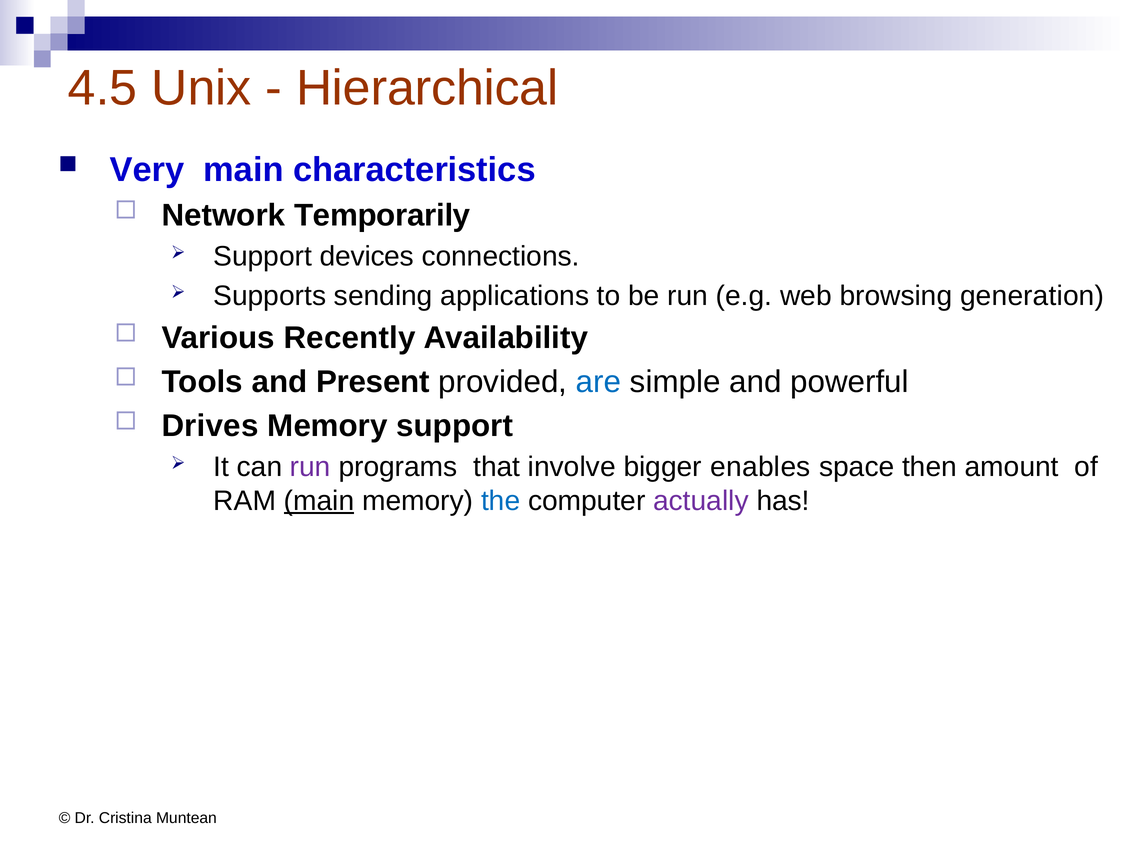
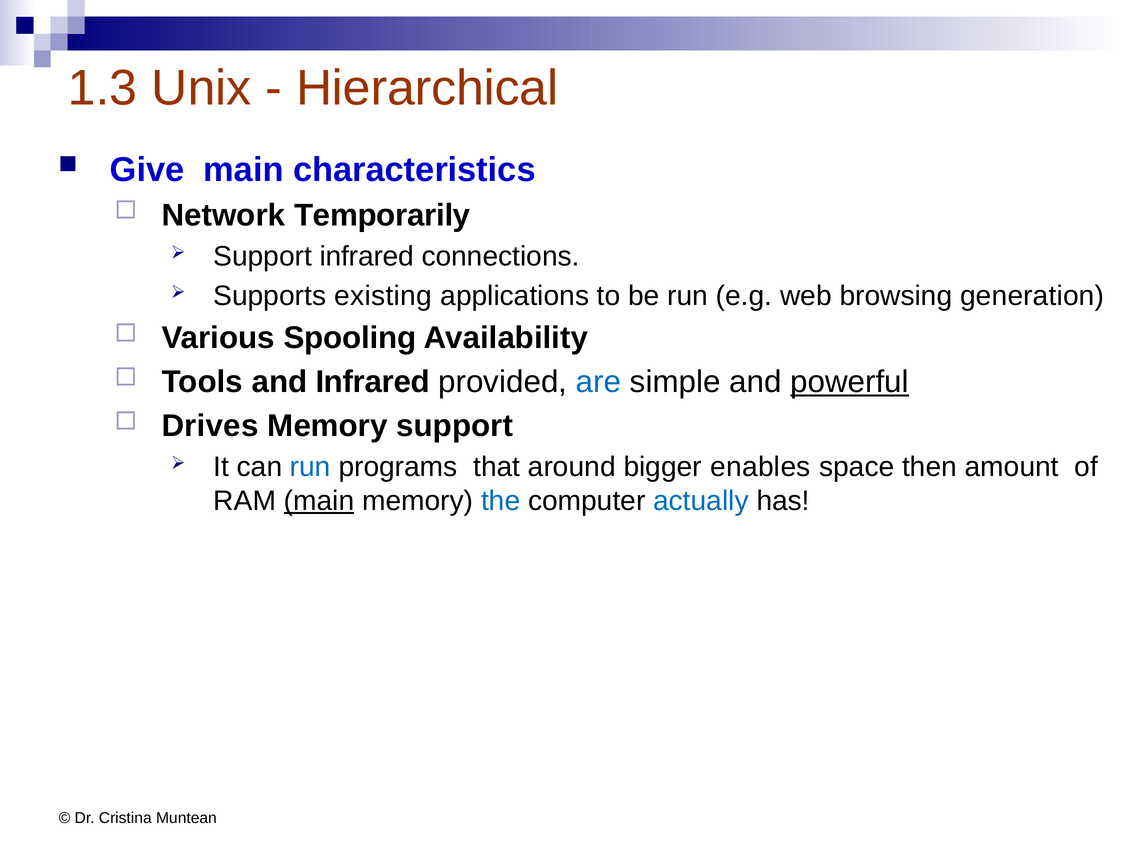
4.5: 4.5 -> 1.3
Very: Very -> Give
Support devices: devices -> infrared
sending: sending -> existing
Recently: Recently -> Spooling
and Present: Present -> Infrared
powerful underline: none -> present
run at (310, 467) colour: purple -> blue
involve: involve -> around
actually colour: purple -> blue
